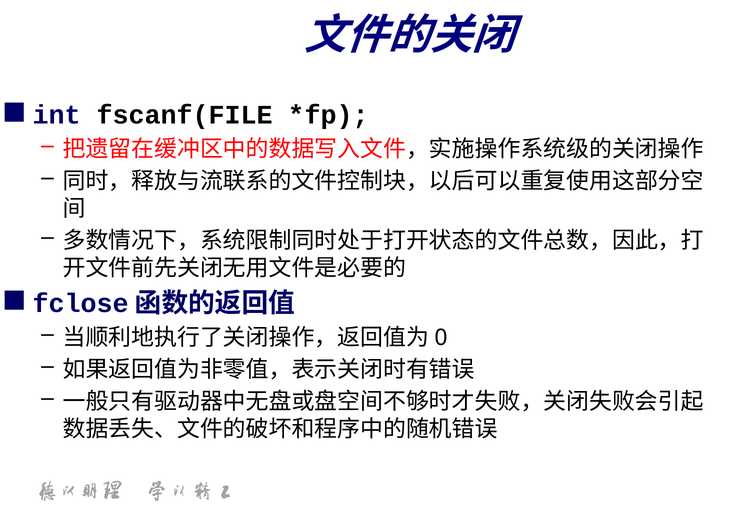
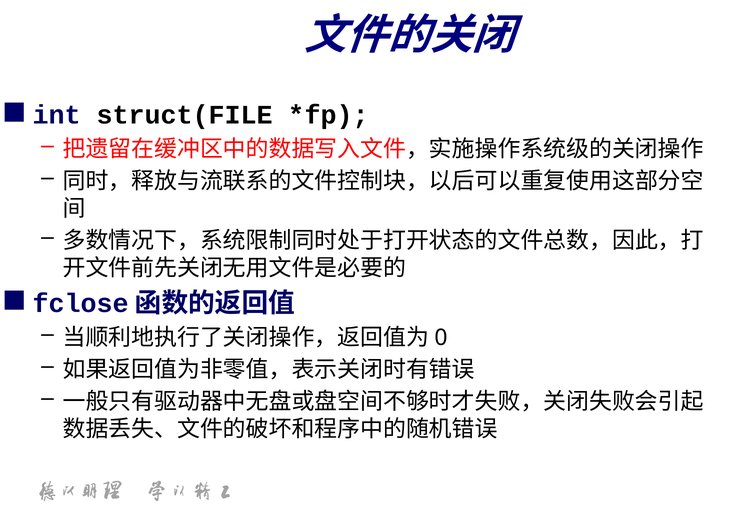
fscanf(FILE: fscanf(FILE -> struct(FILE
